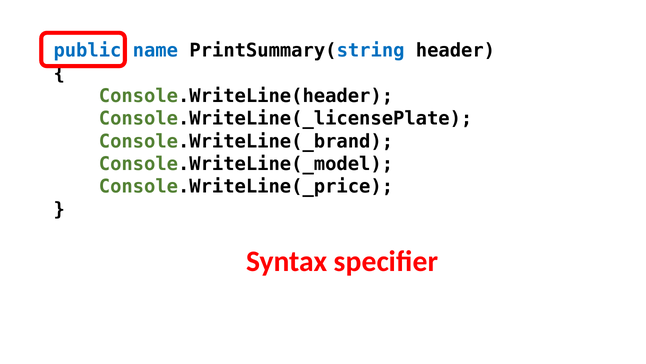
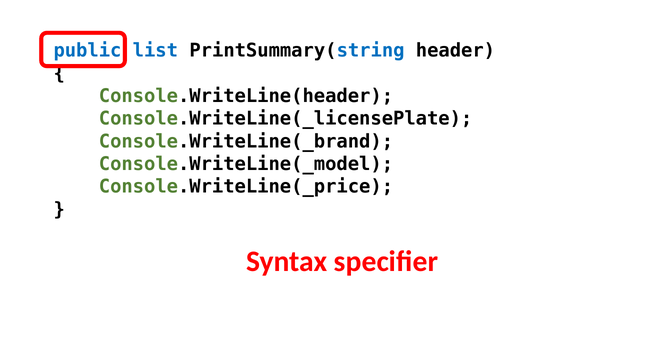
name: name -> list
